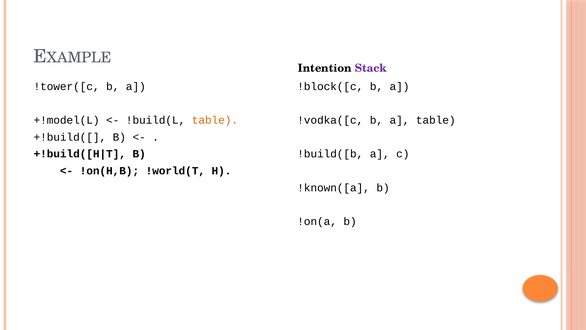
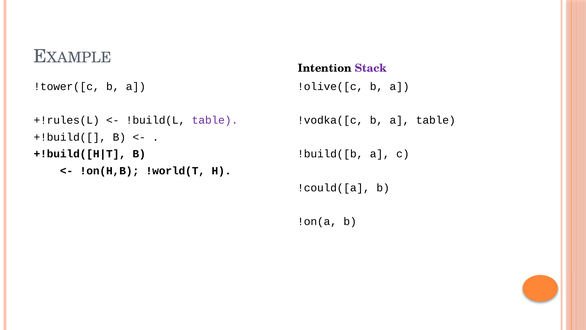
!block([c: !block([c -> !olive([c
+!model(L: +!model(L -> +!rules(L
table at (215, 120) colour: orange -> purple
!known([a: !known([a -> !could([a
